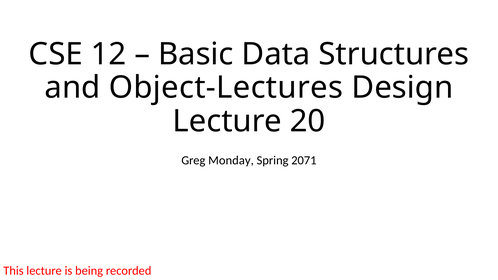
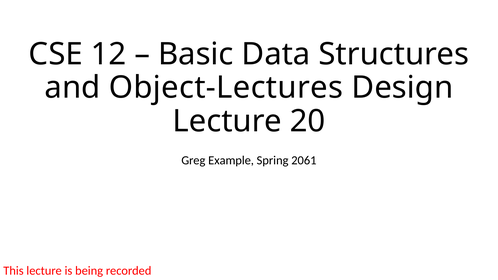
Monday: Monday -> Example
2071: 2071 -> 2061
